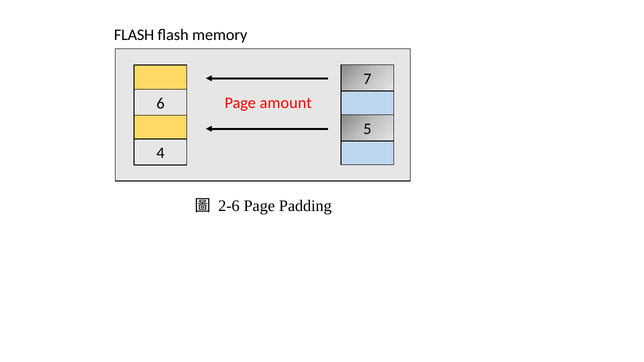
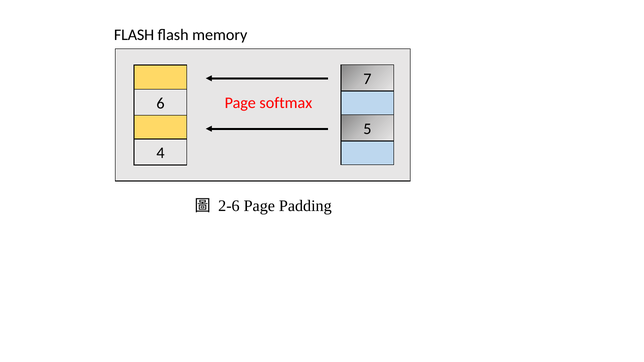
amount: amount -> softmax
